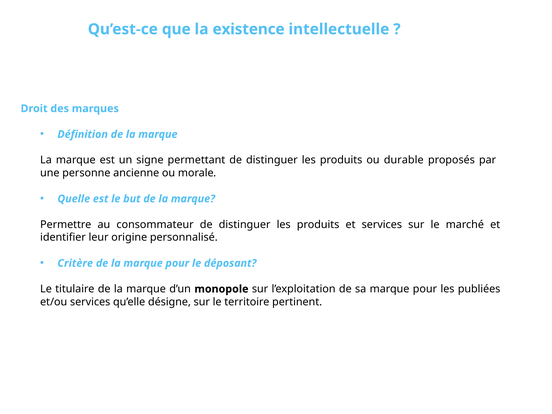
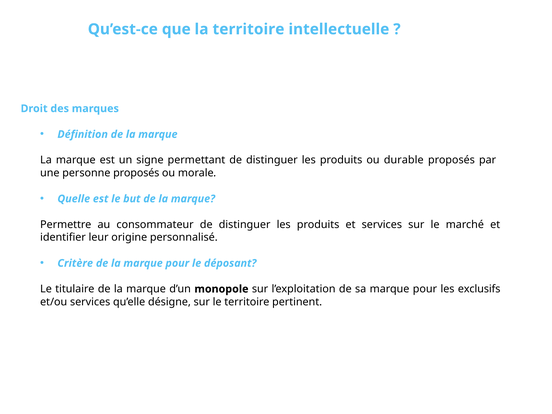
la existence: existence -> territoire
personne ancienne: ancienne -> proposés
publiées: publiées -> exclusifs
